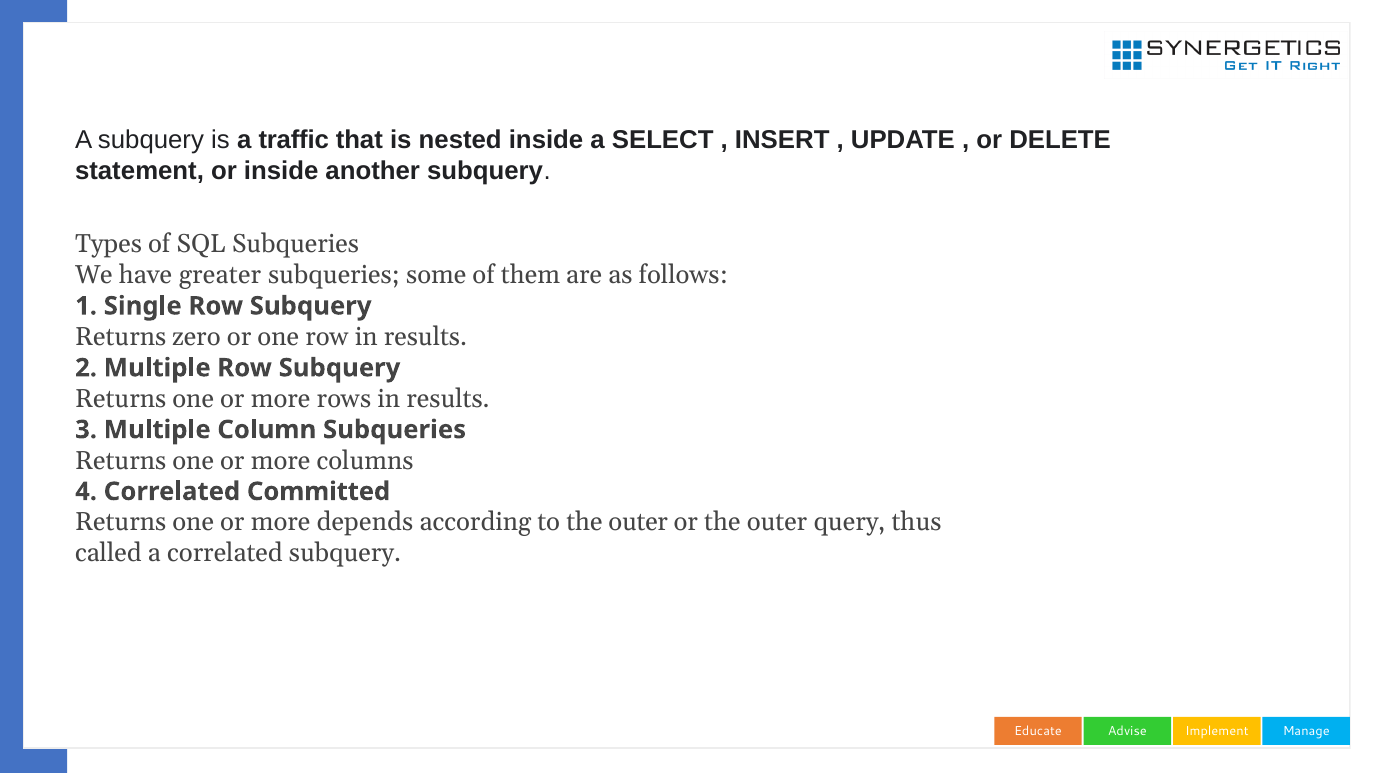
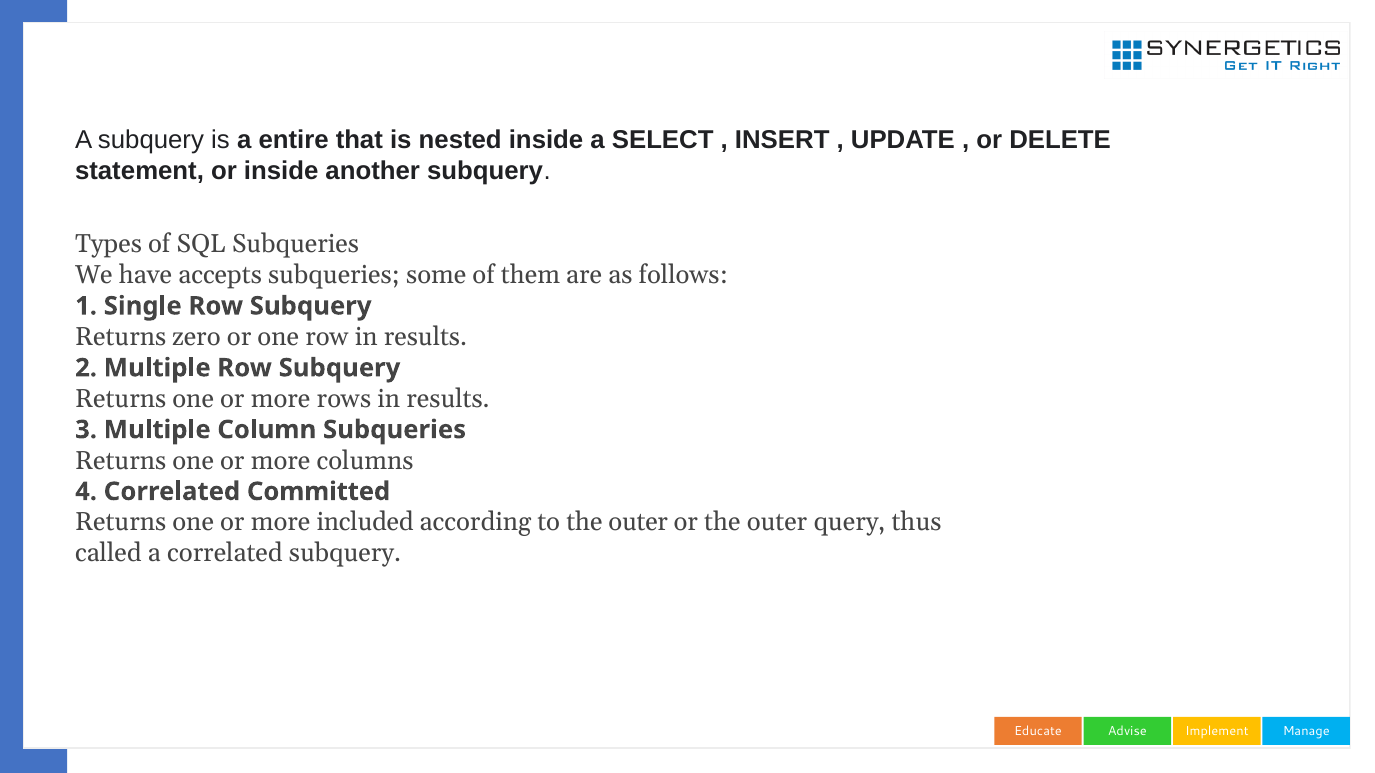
traffic: traffic -> entire
greater: greater -> accepts
depends: depends -> included
